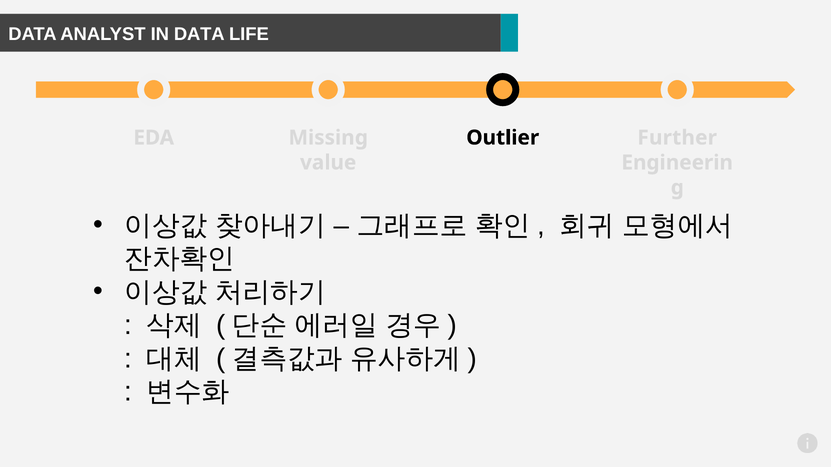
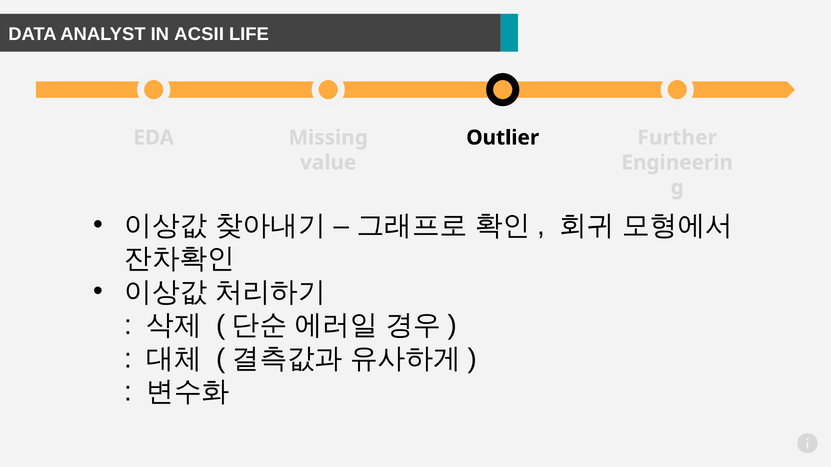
IN DATA: DATA -> ACSII
